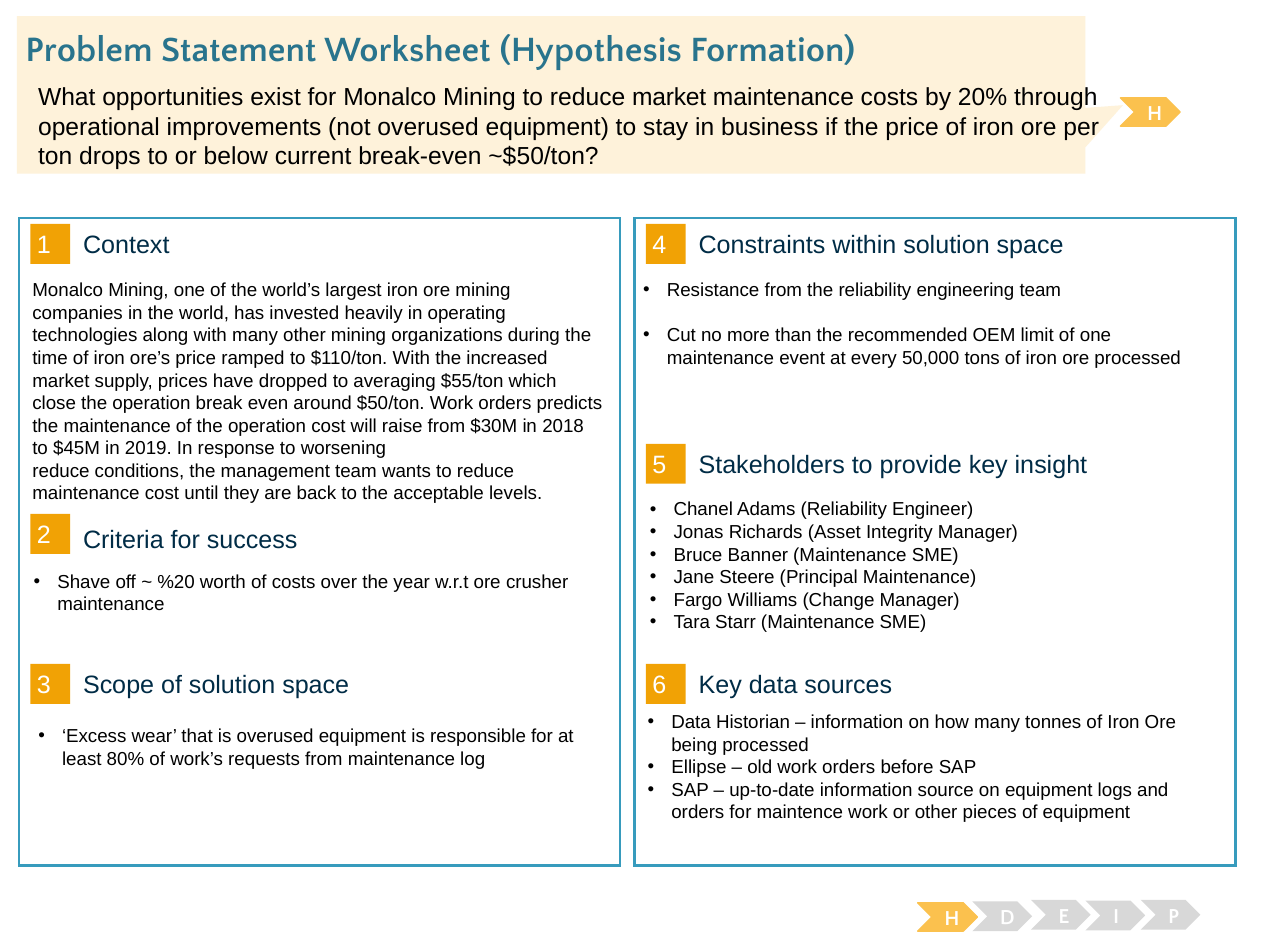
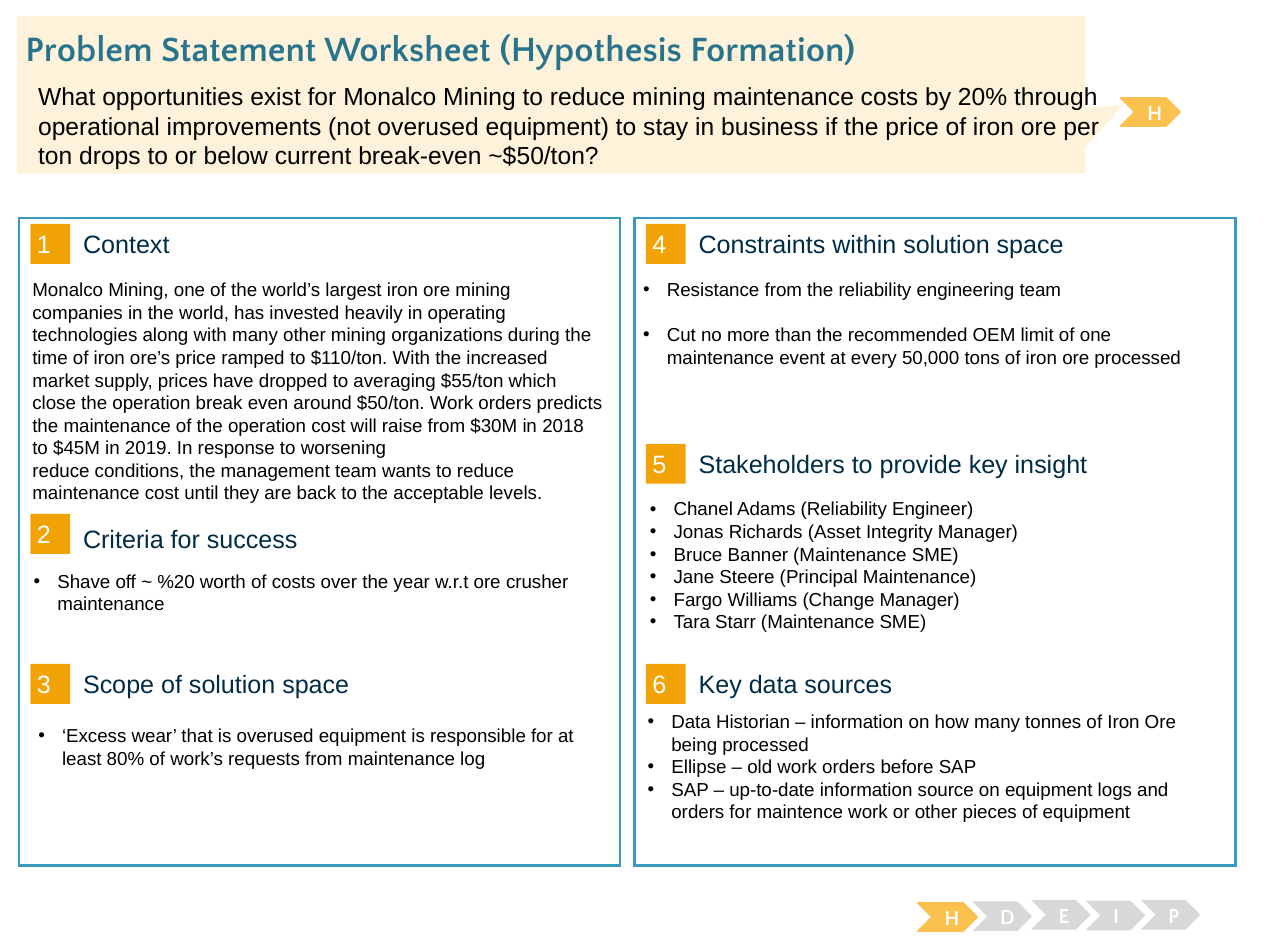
reduce market: market -> mining
